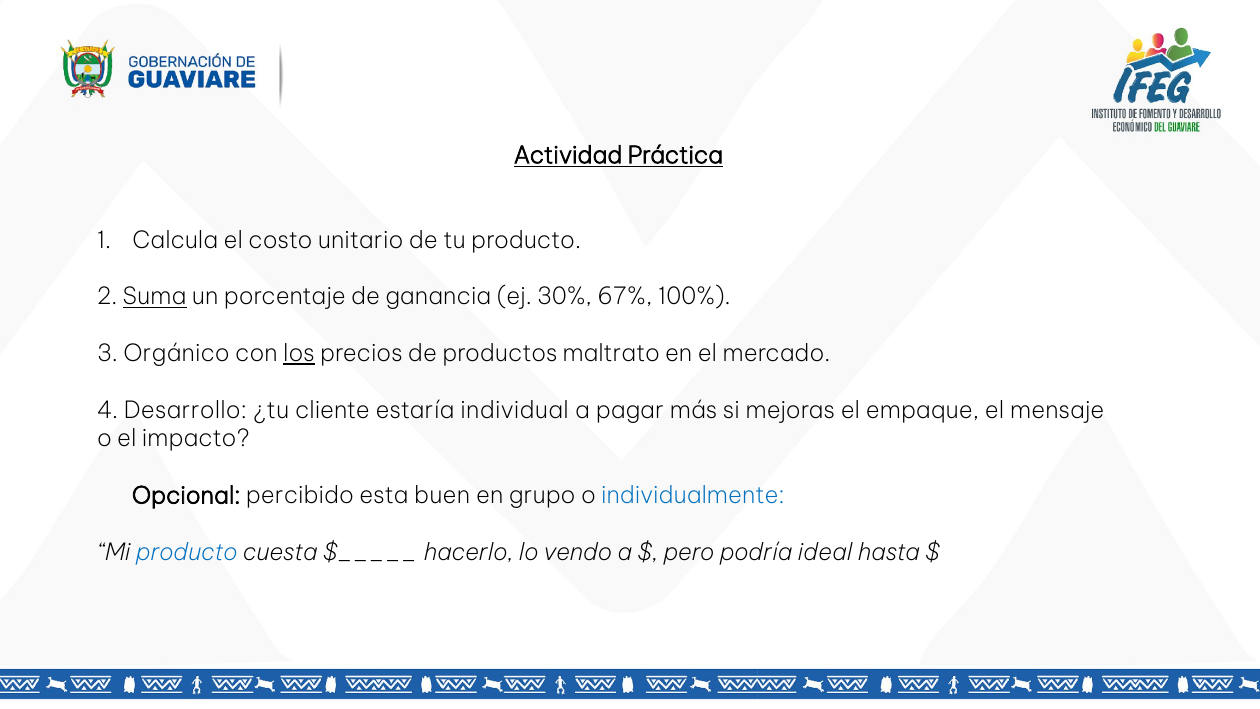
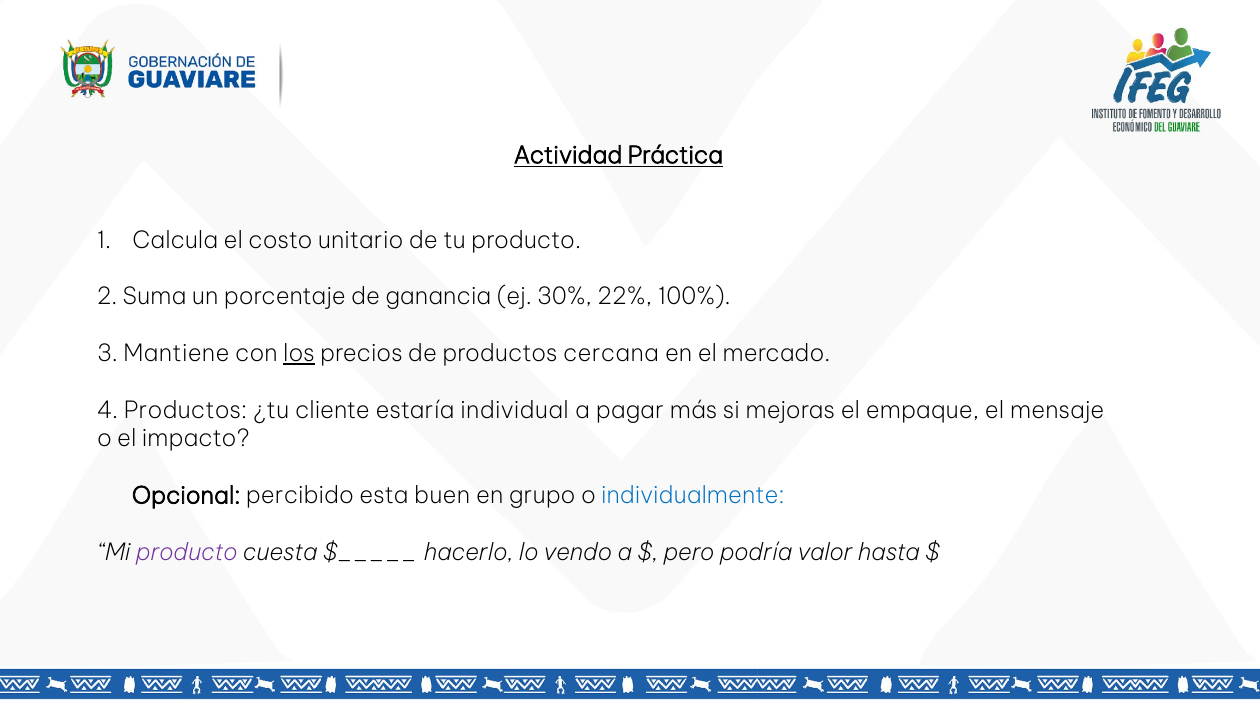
Suma underline: present -> none
67%: 67% -> 22%
Orgánico: Orgánico -> Mantiene
maltrato: maltrato -> cercana
4 Desarrollo: Desarrollo -> Productos
producto at (187, 552) colour: blue -> purple
ideal: ideal -> valor
